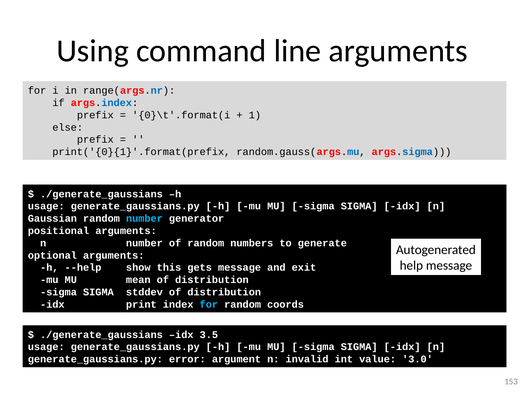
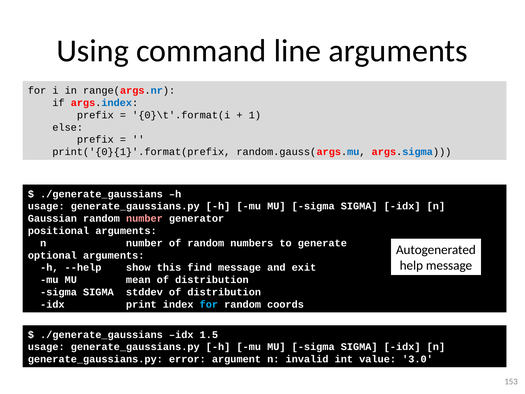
number at (144, 218) colour: light blue -> pink
gets: gets -> find
3.5: 3.5 -> 1.5
